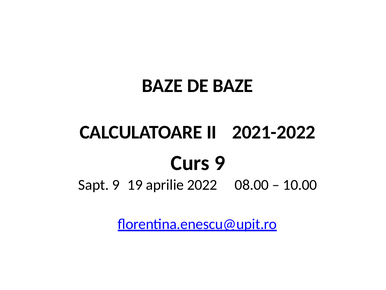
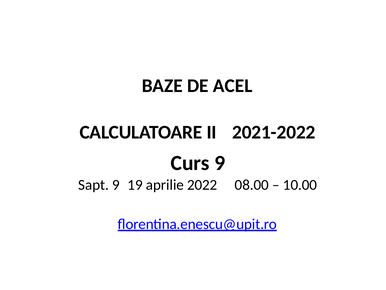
DE BAZE: BAZE -> ACEL
